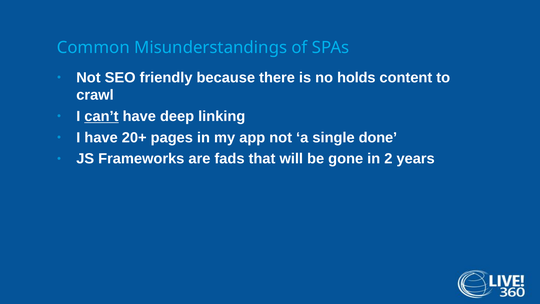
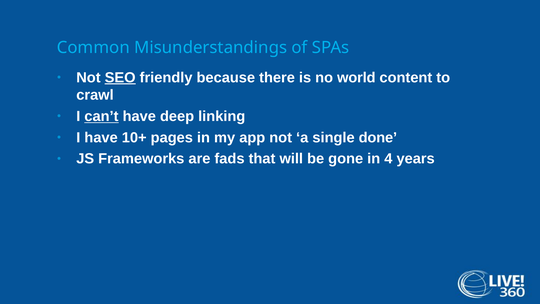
SEO underline: none -> present
holds: holds -> world
20+: 20+ -> 10+
2: 2 -> 4
